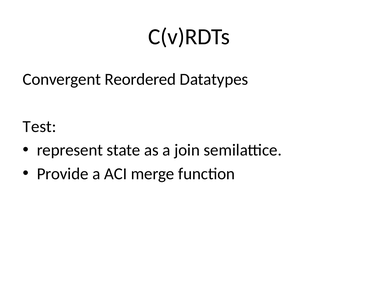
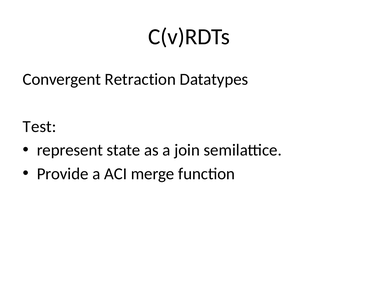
Reordered: Reordered -> Retraction
